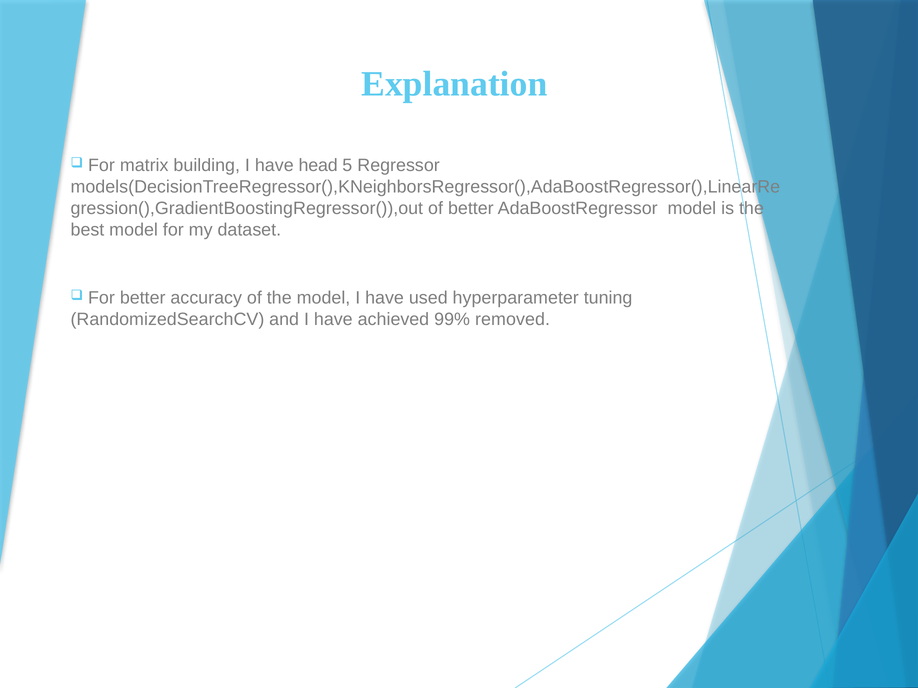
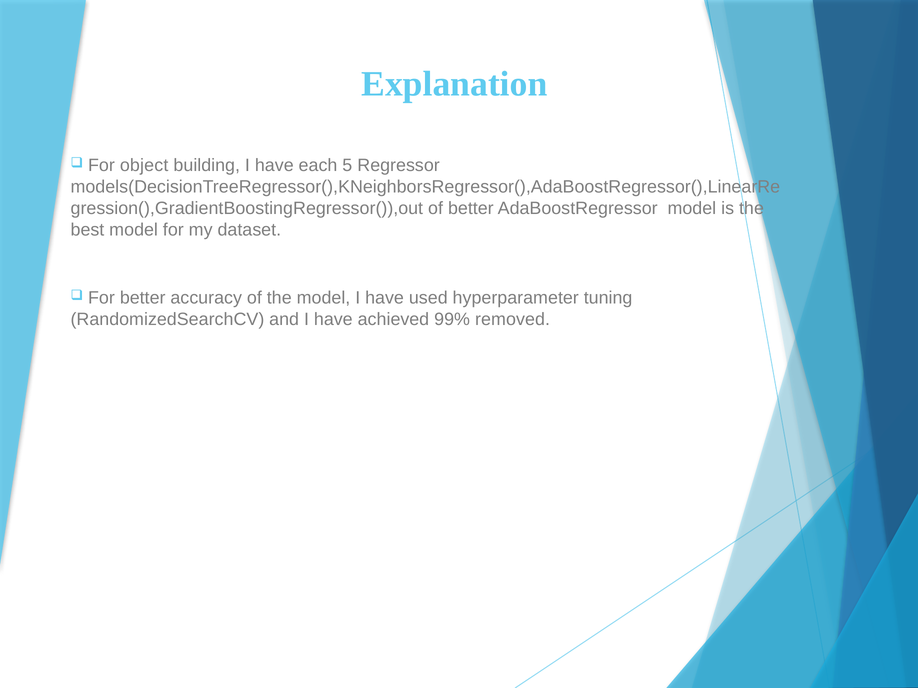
matrix: matrix -> object
head: head -> each
